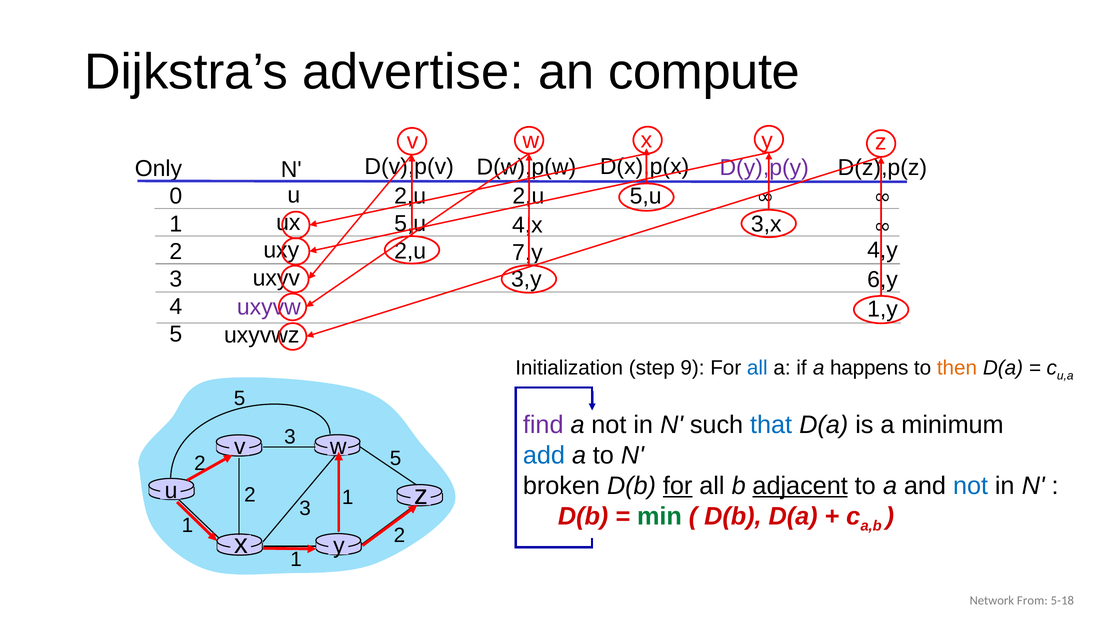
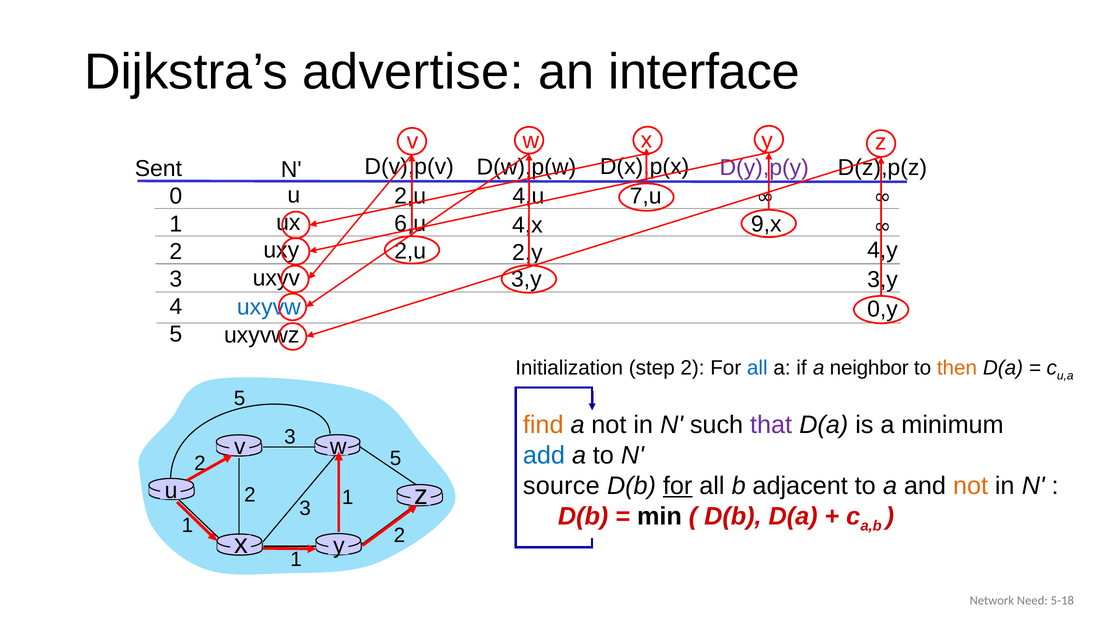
compute: compute -> interface
Only: Only -> Sent
2,u at (528, 196): 2,u -> 4,u
5,u at (646, 196): 5,u -> 7,u
5,u at (410, 224): 5,u -> 6,u
3,x: 3,x -> 9,x
7,y: 7,y -> 2,y
6,y at (882, 279): 6,y -> 3,y
uxyvw colour: purple -> blue
1,y: 1,y -> 0,y
step 9: 9 -> 2
happens: happens -> neighbor
find colour: purple -> orange
that colour: blue -> purple
broken: broken -> source
adjacent underline: present -> none
not at (971, 485) colour: blue -> orange
min colour: green -> black
From: From -> Need
